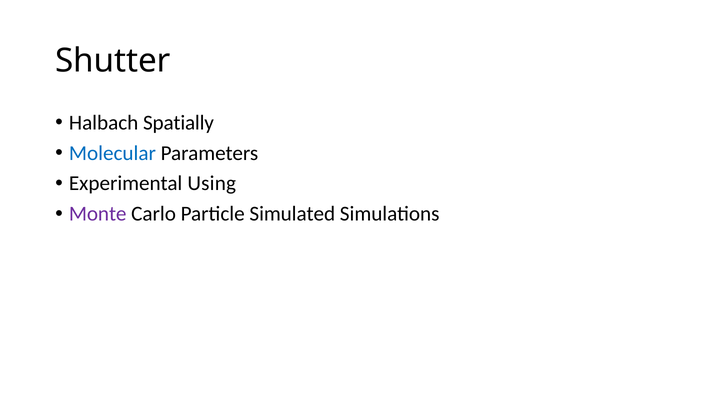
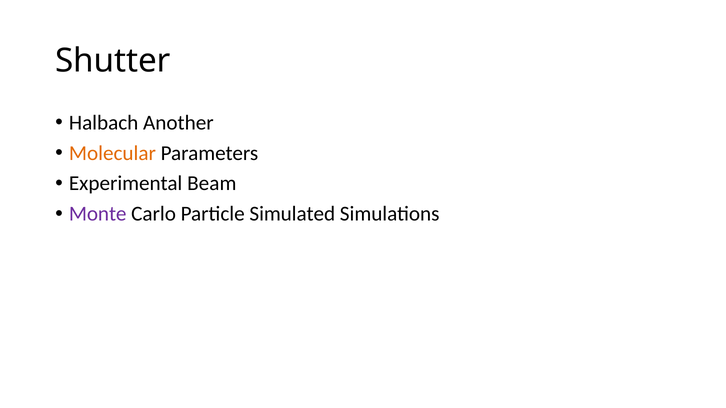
Spatially: Spatially -> Another
Molecular colour: blue -> orange
Using: Using -> Beam
